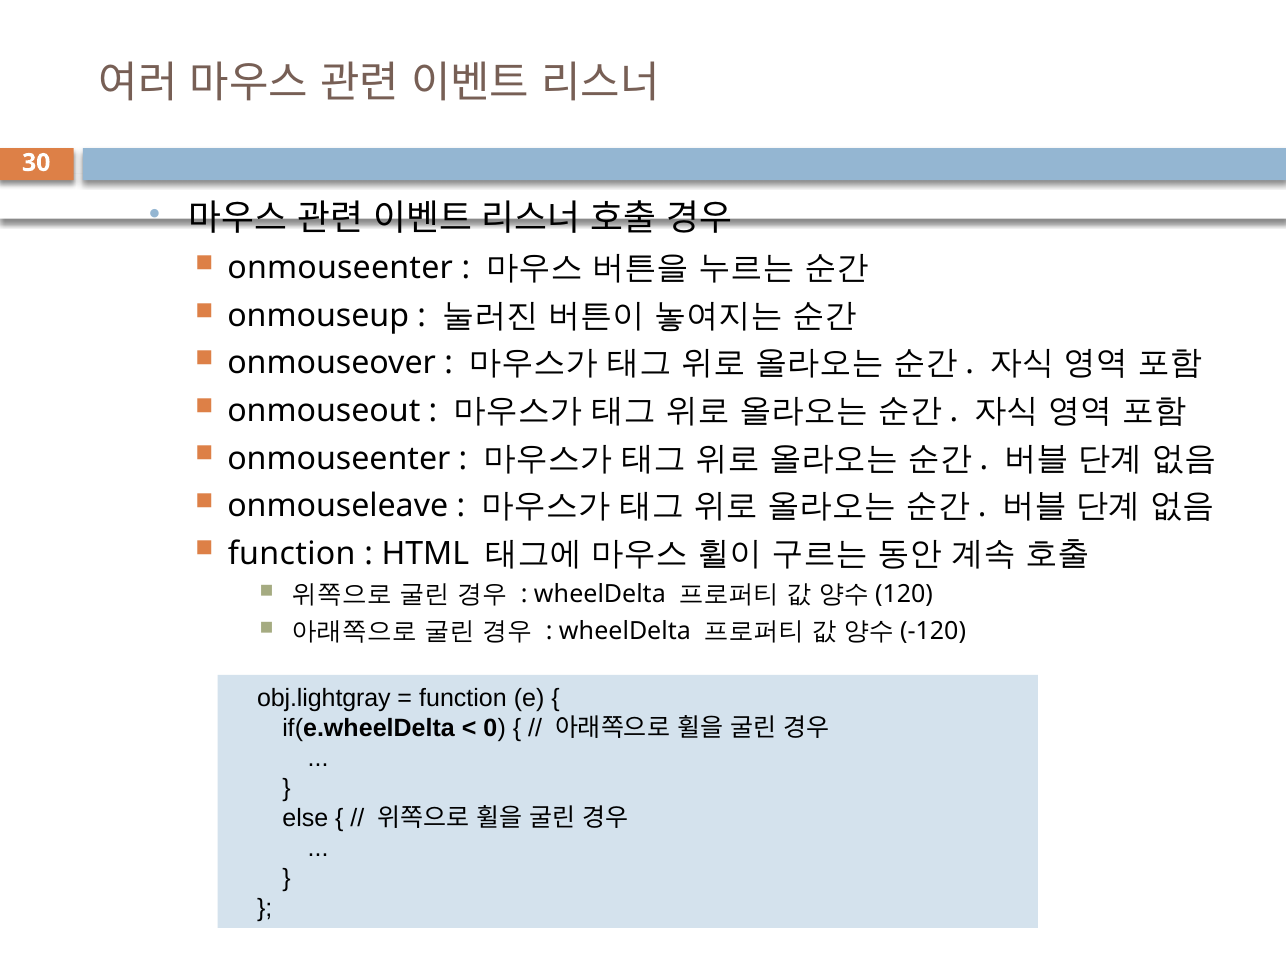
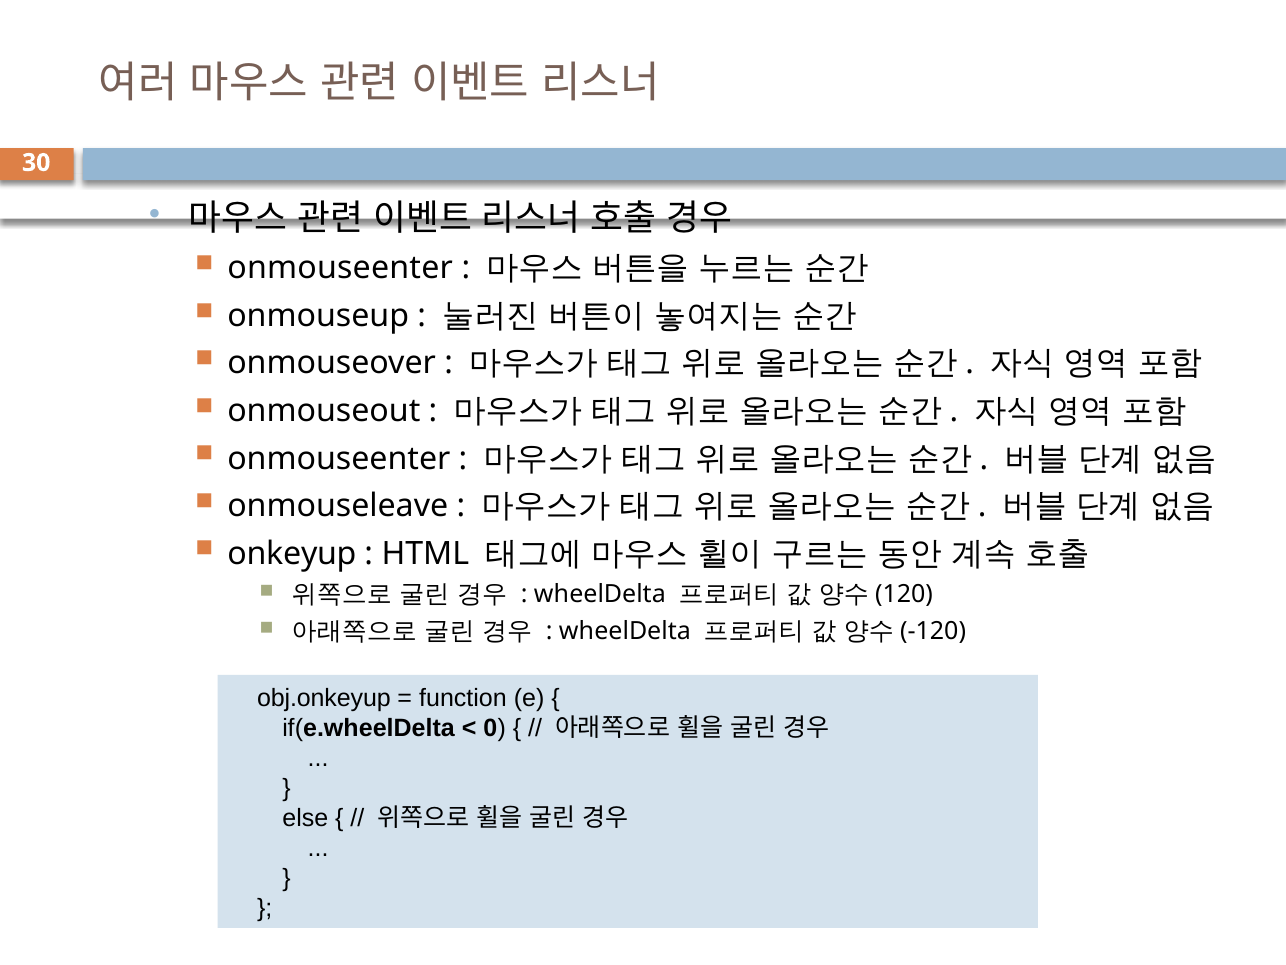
function at (292, 553): function -> onkeyup
obj.lightgray: obj.lightgray -> obj.onkeyup
